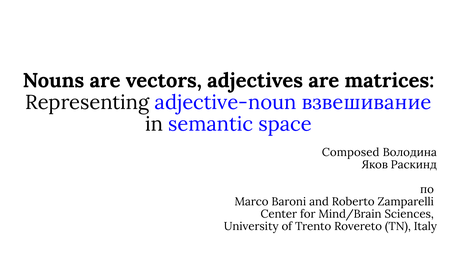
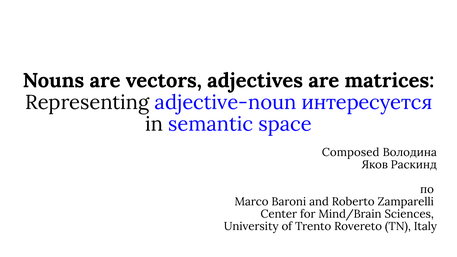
взвешивание: взвешивание -> интересуется
